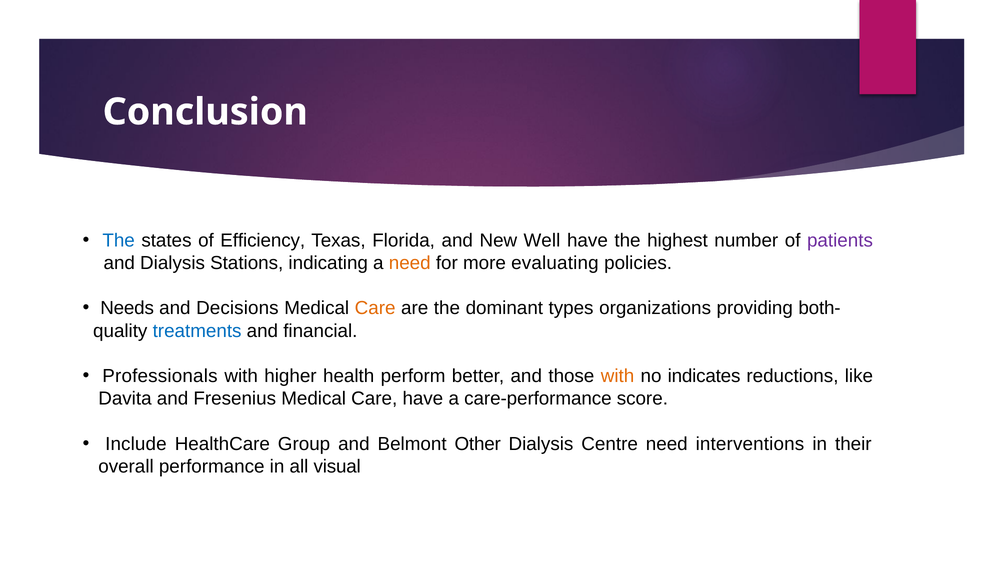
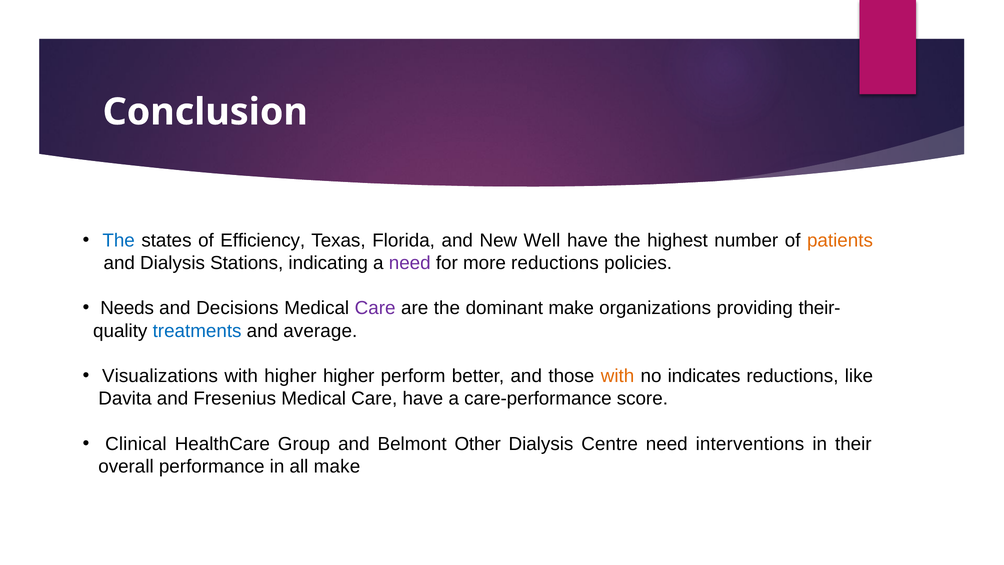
patients colour: purple -> orange
need at (410, 263) colour: orange -> purple
more evaluating: evaluating -> reductions
Care at (375, 308) colour: orange -> purple
dominant types: types -> make
both-: both- -> their-
financial: financial -> average
Professionals: Professionals -> Visualizations
higher health: health -> higher
Include: Include -> Clinical
all visual: visual -> make
